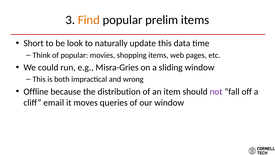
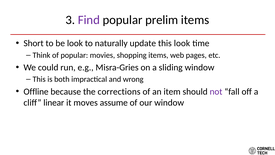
Find colour: orange -> purple
this data: data -> look
distribution: distribution -> corrections
email: email -> linear
queries: queries -> assume
